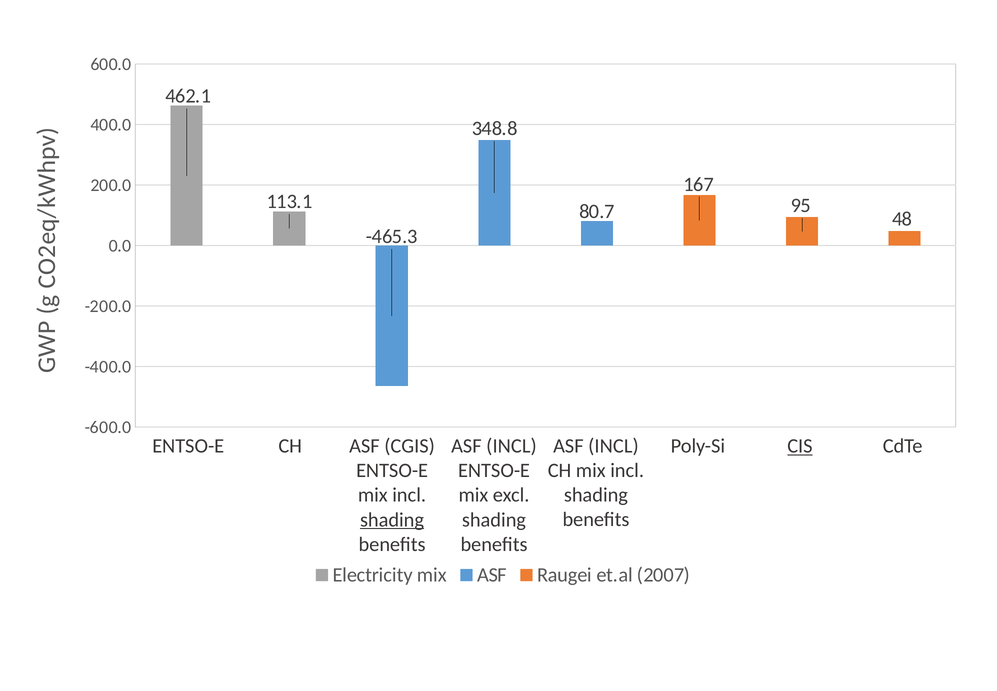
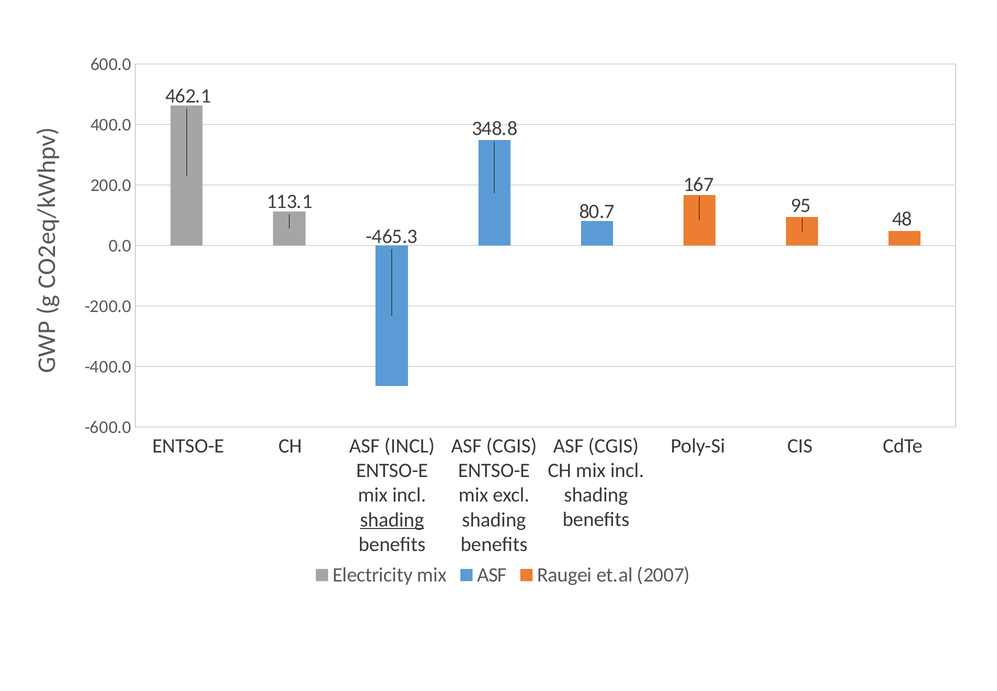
INCL at (613, 446): INCL -> CGIS
ASF CGIS: CGIS -> INCL
INCL at (512, 446): INCL -> CGIS
CIS underline: present -> none
